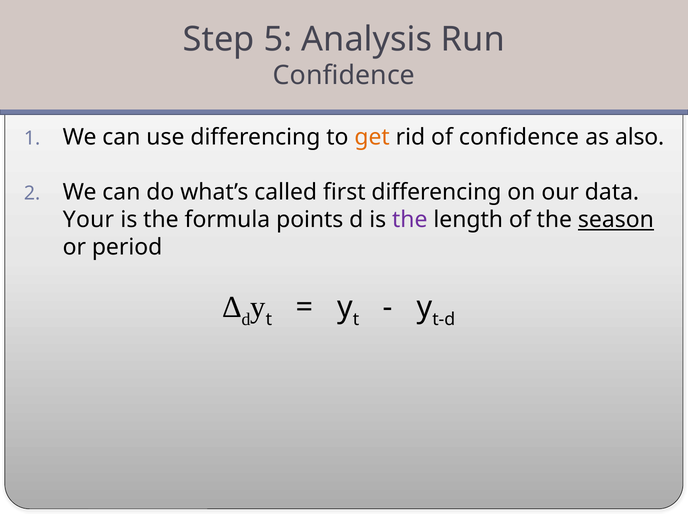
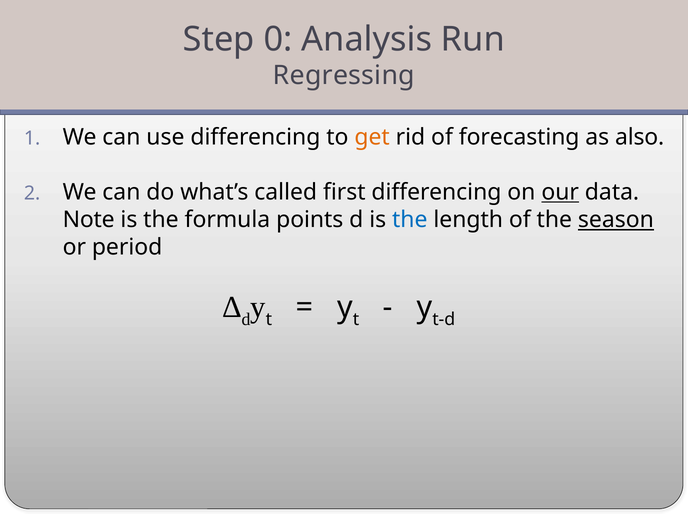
5: 5 -> 0
Confidence at (344, 75): Confidence -> Regressing
of confidence: confidence -> forecasting
our underline: none -> present
Your: Your -> Note
the at (410, 220) colour: purple -> blue
